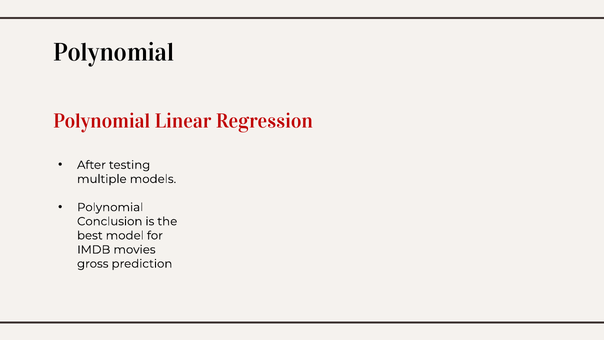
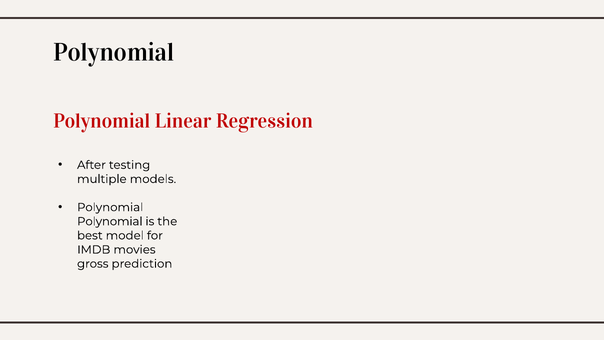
Conclusion at (110, 221): Conclusion -> Polynomial
